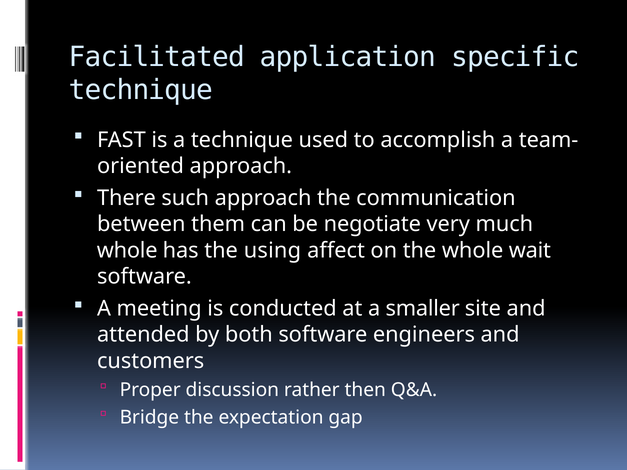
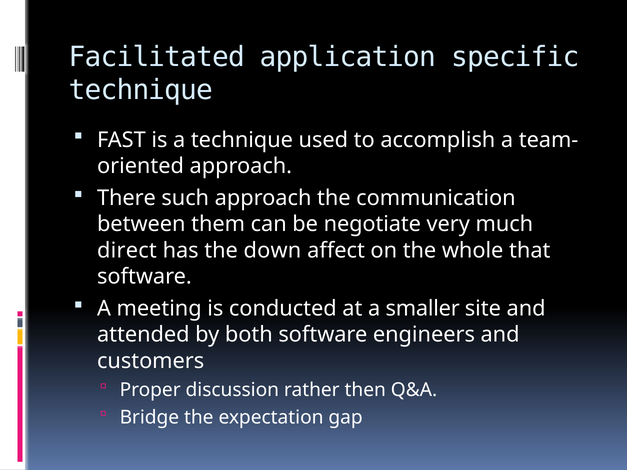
whole at (127, 251): whole -> direct
using: using -> down
wait: wait -> that
